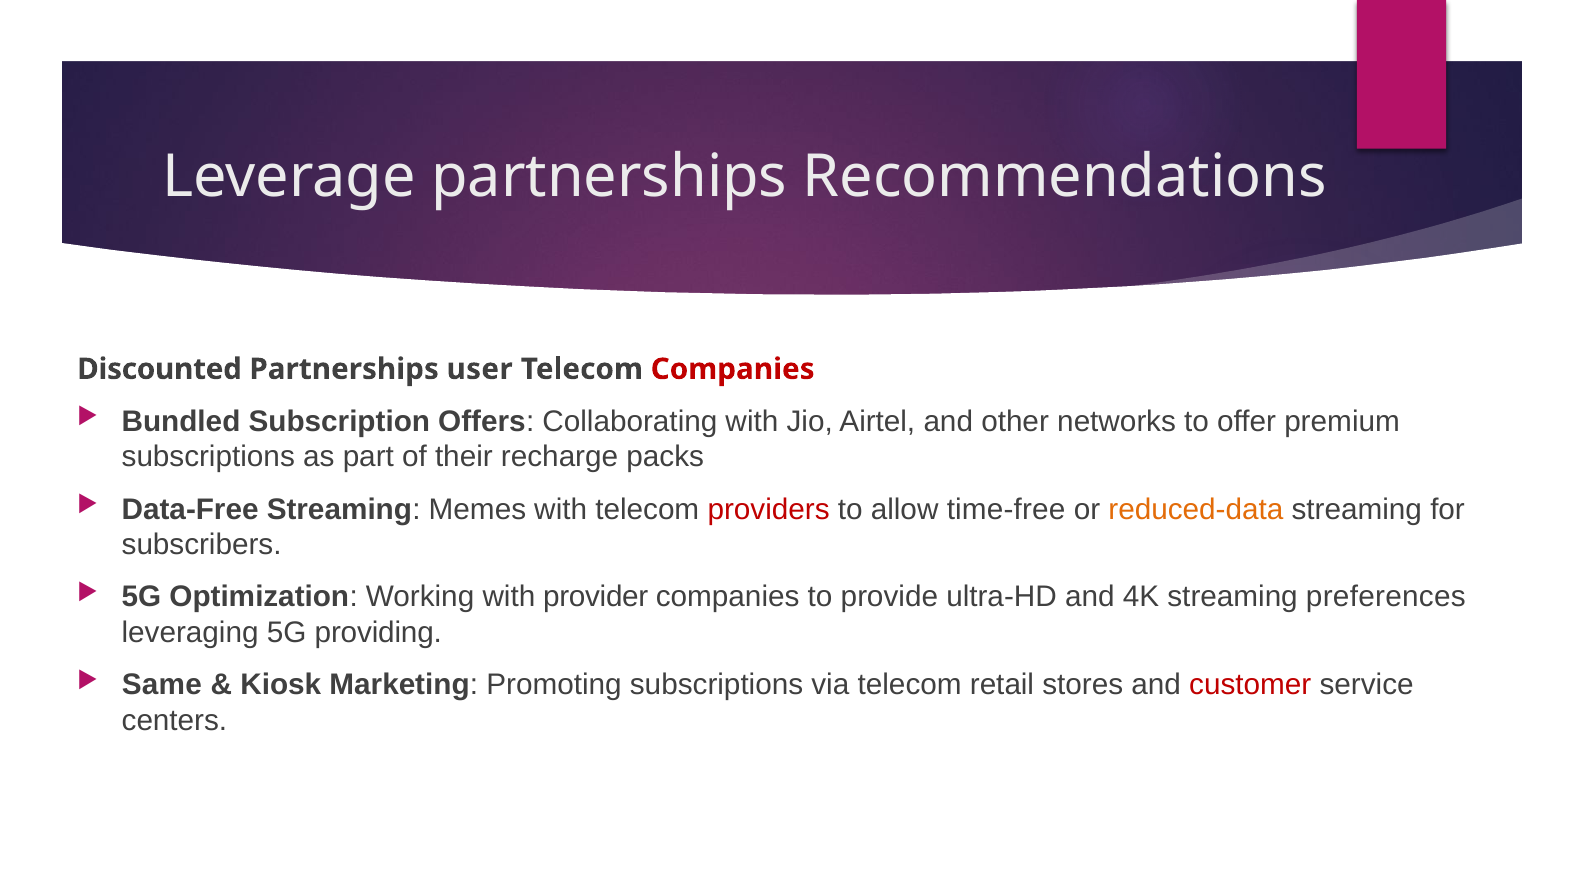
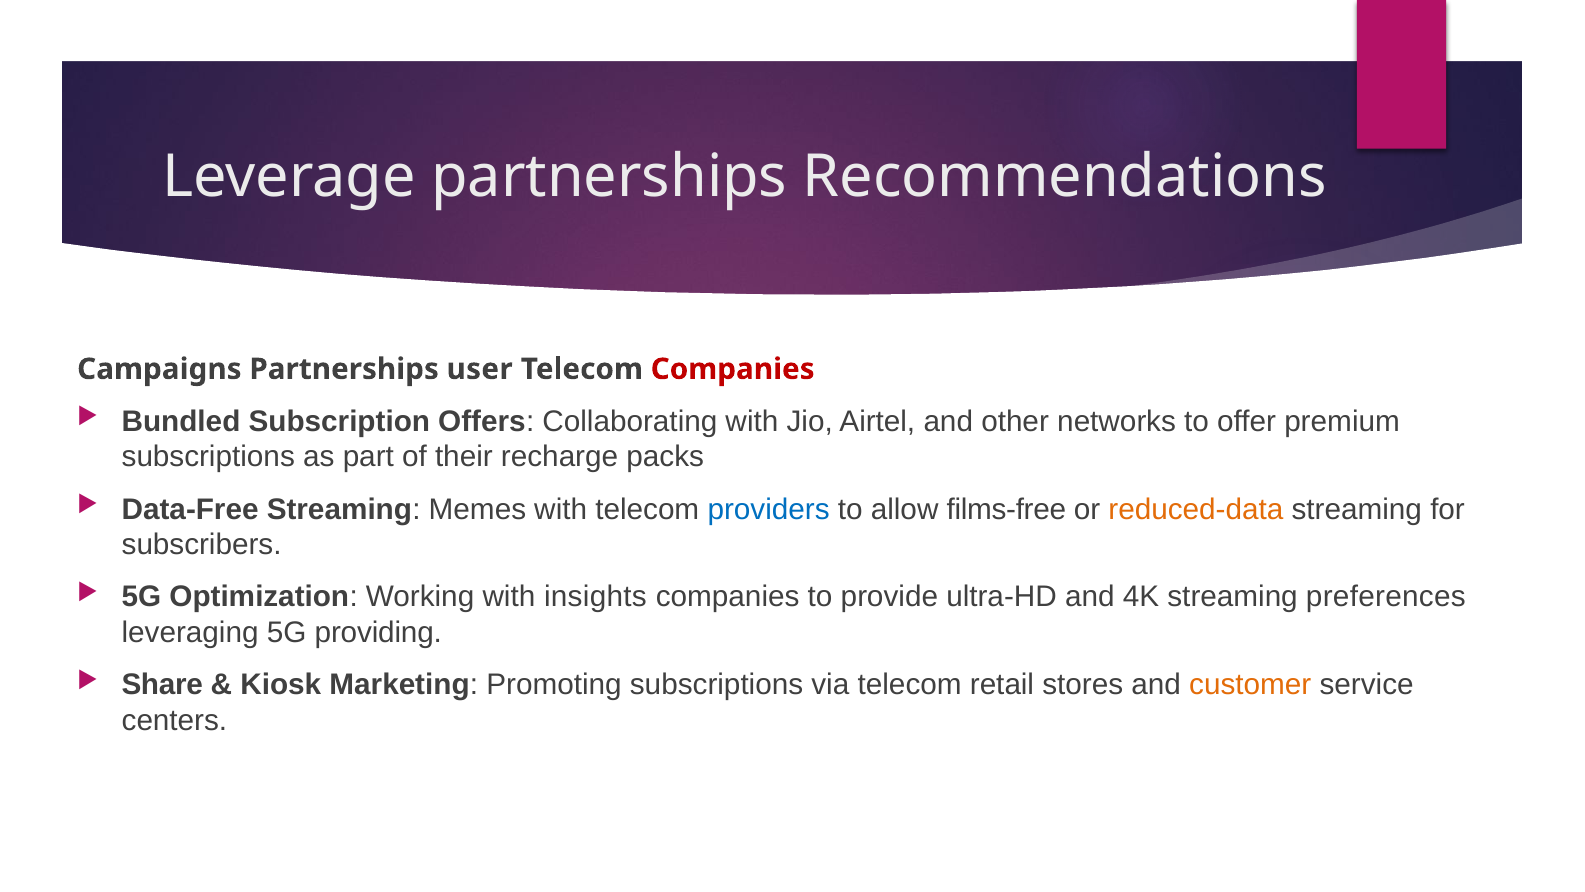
Discounted: Discounted -> Campaigns
providers colour: red -> blue
time-free: time-free -> films-free
provider: provider -> insights
Same: Same -> Share
customer colour: red -> orange
